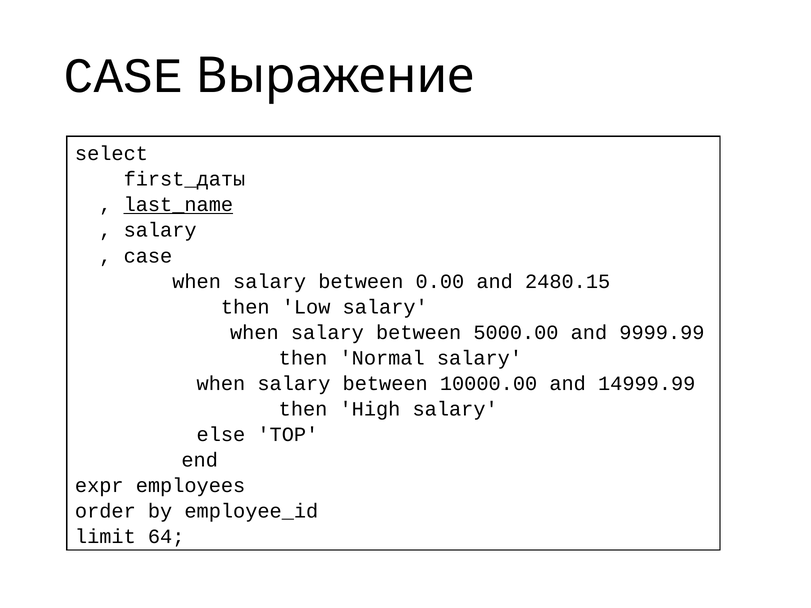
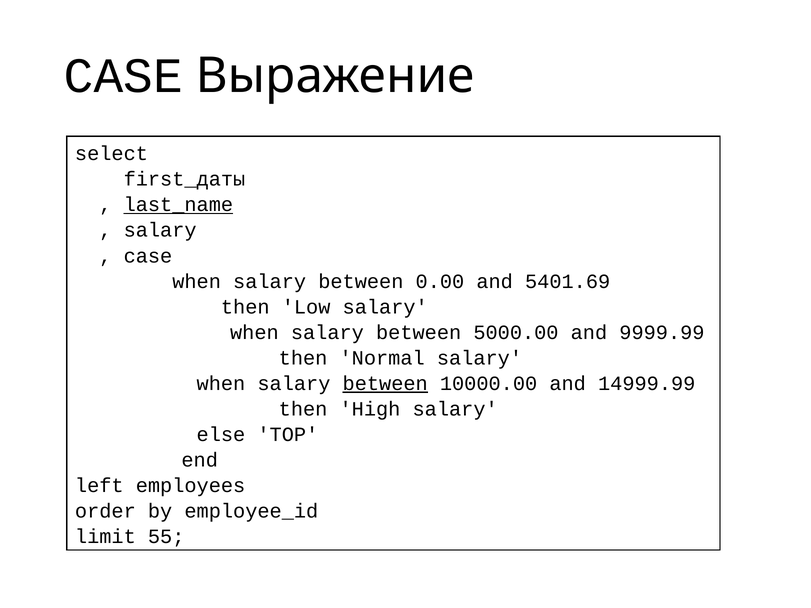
2480.15: 2480.15 -> 5401.69
between at (385, 384) underline: none -> present
expr: expr -> left
64: 64 -> 55
